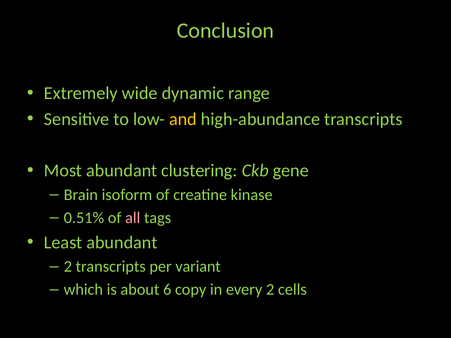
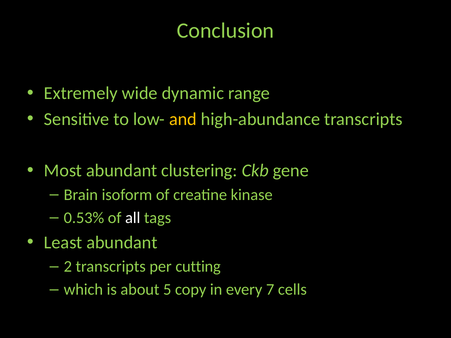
0.51%: 0.51% -> 0.53%
all colour: pink -> white
variant: variant -> cutting
6: 6 -> 5
every 2: 2 -> 7
